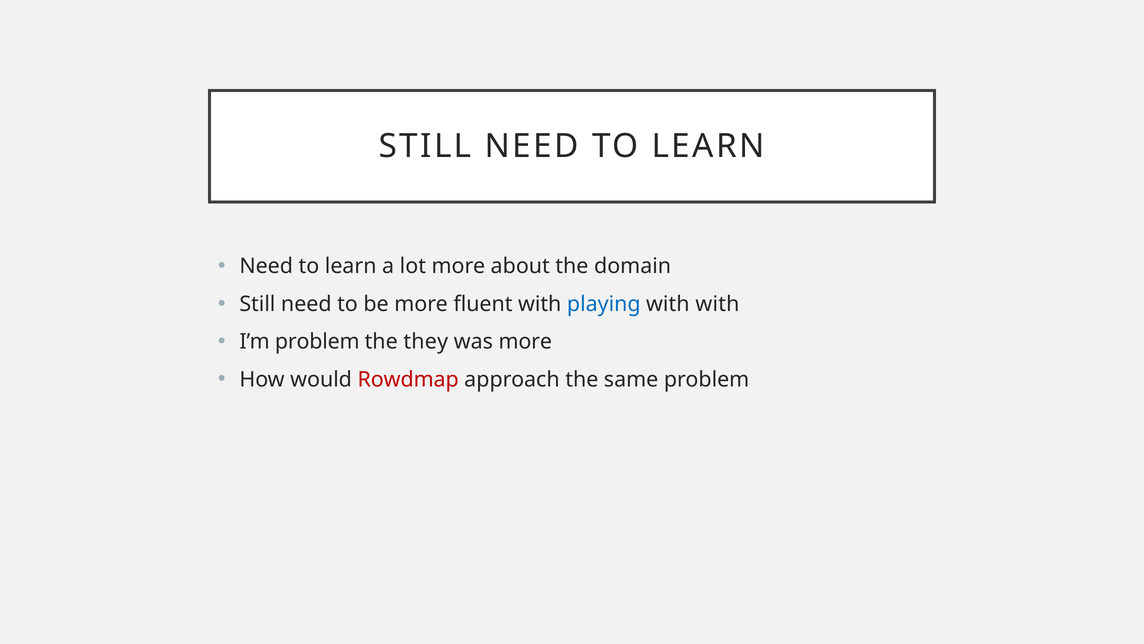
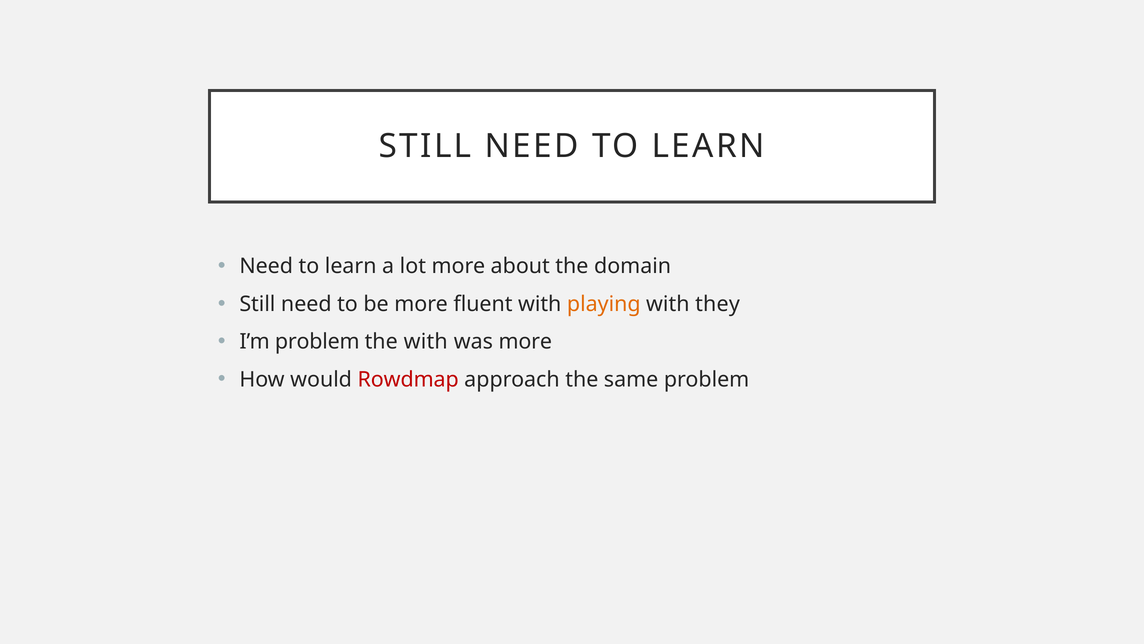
playing colour: blue -> orange
with with: with -> they
the they: they -> with
